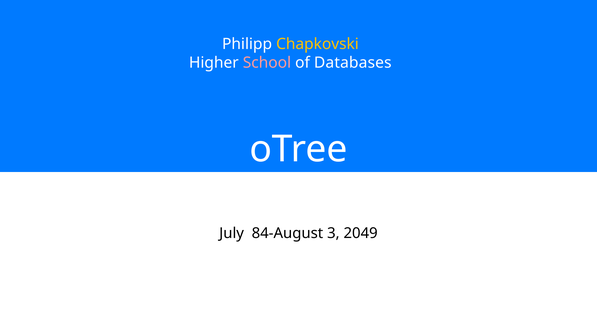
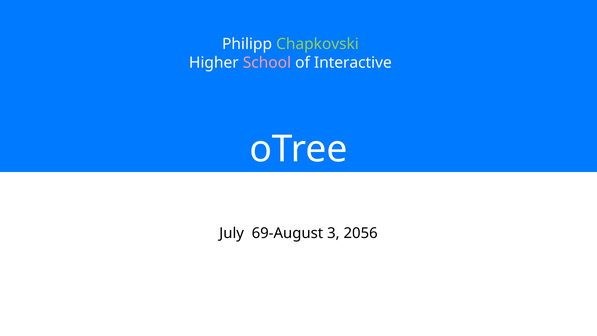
Chapkovski colour: yellow -> light green
Databases: Databases -> Interactive
84-August: 84-August -> 69-August
2049: 2049 -> 2056
